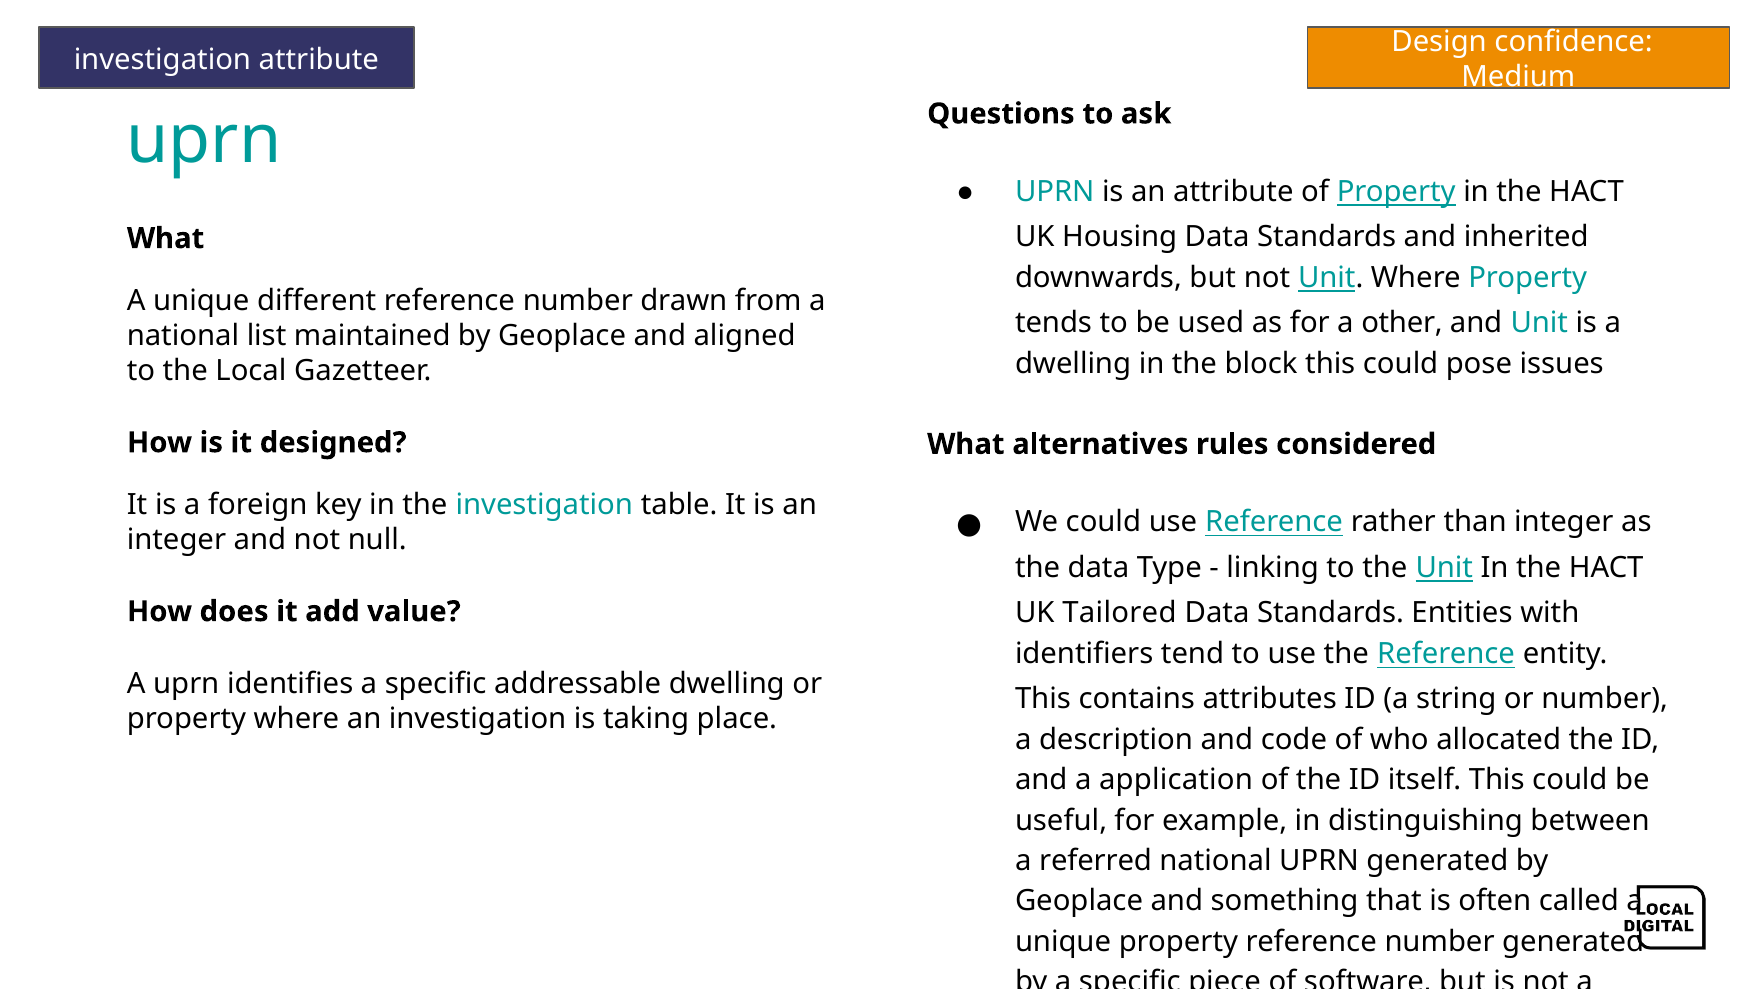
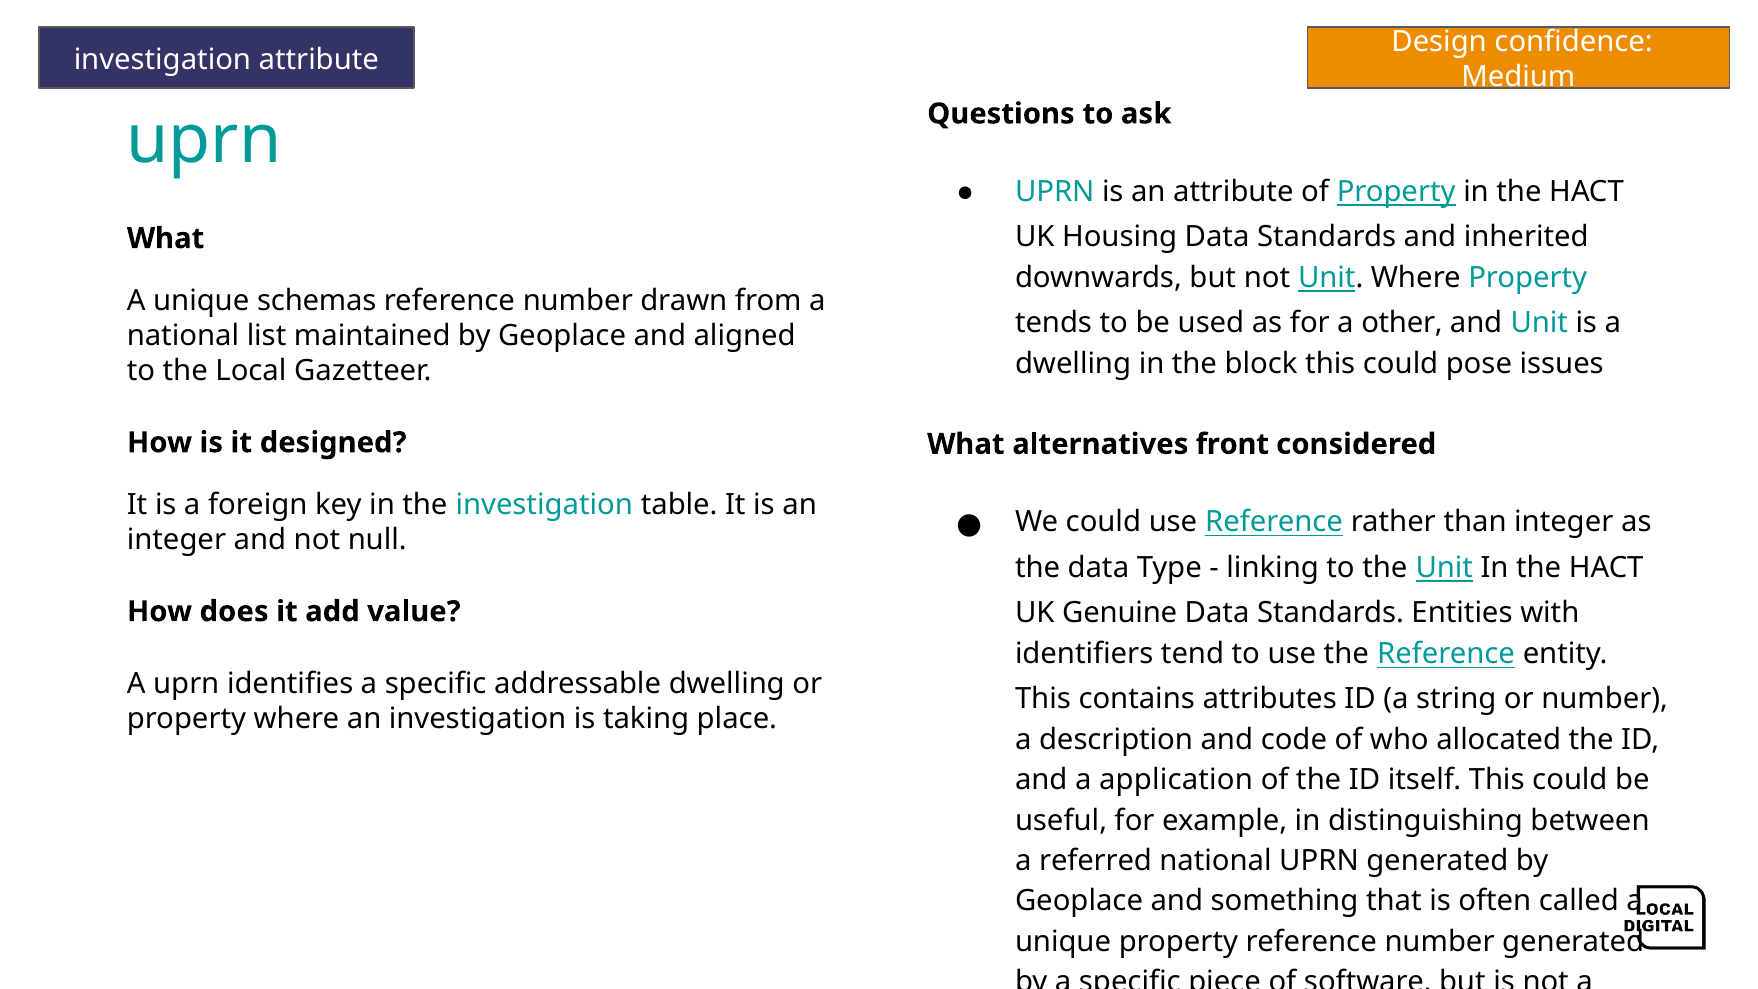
different: different -> schemas
rules: rules -> front
Tailored: Tailored -> Genuine
